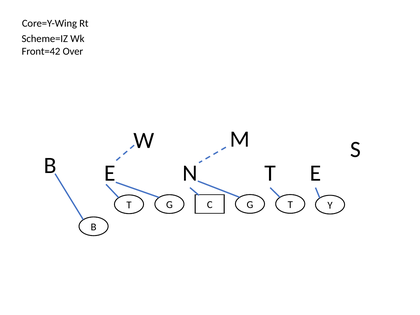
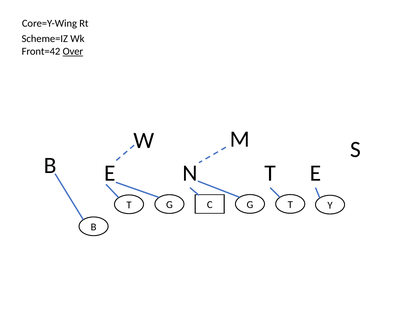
Over underline: none -> present
